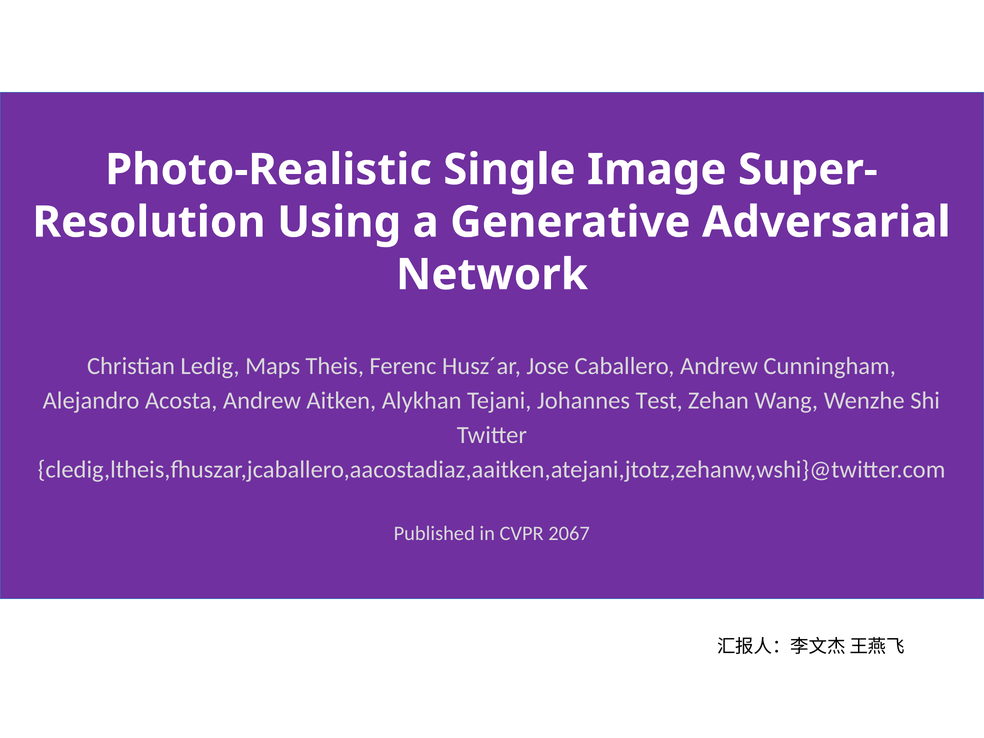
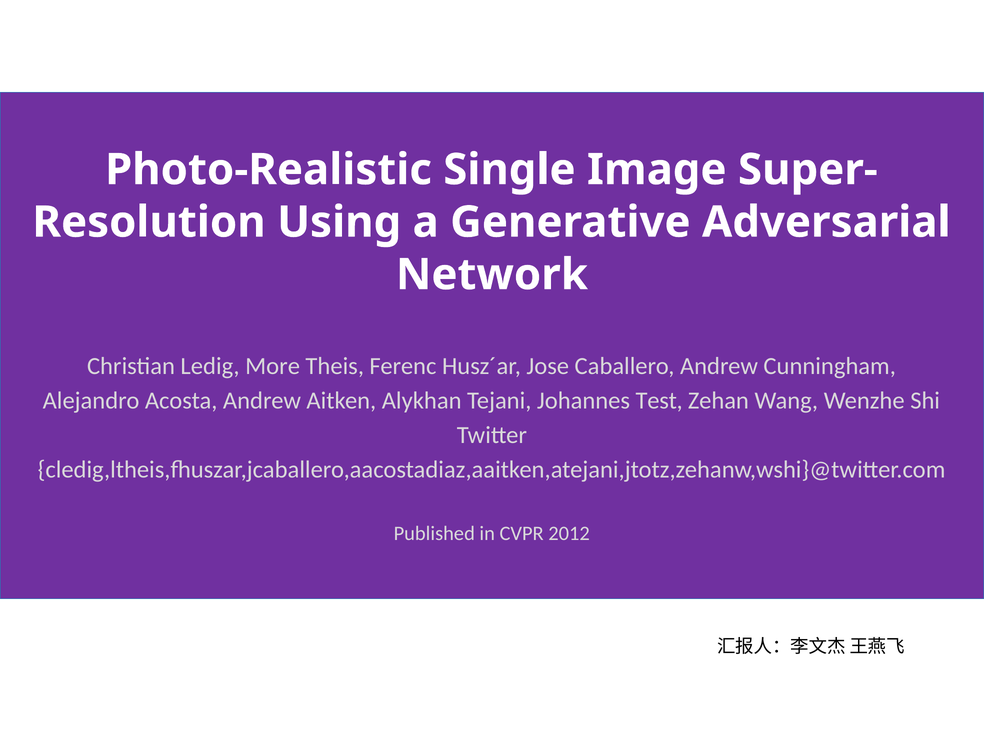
Maps: Maps -> More
2067: 2067 -> 2012
